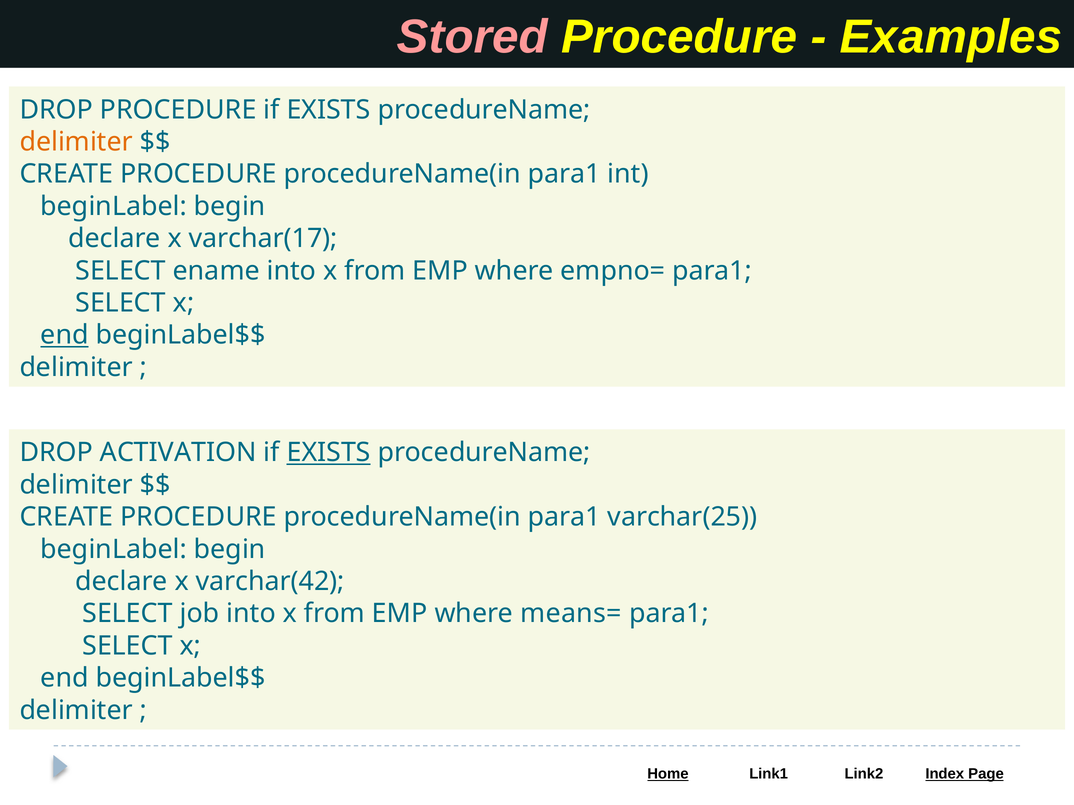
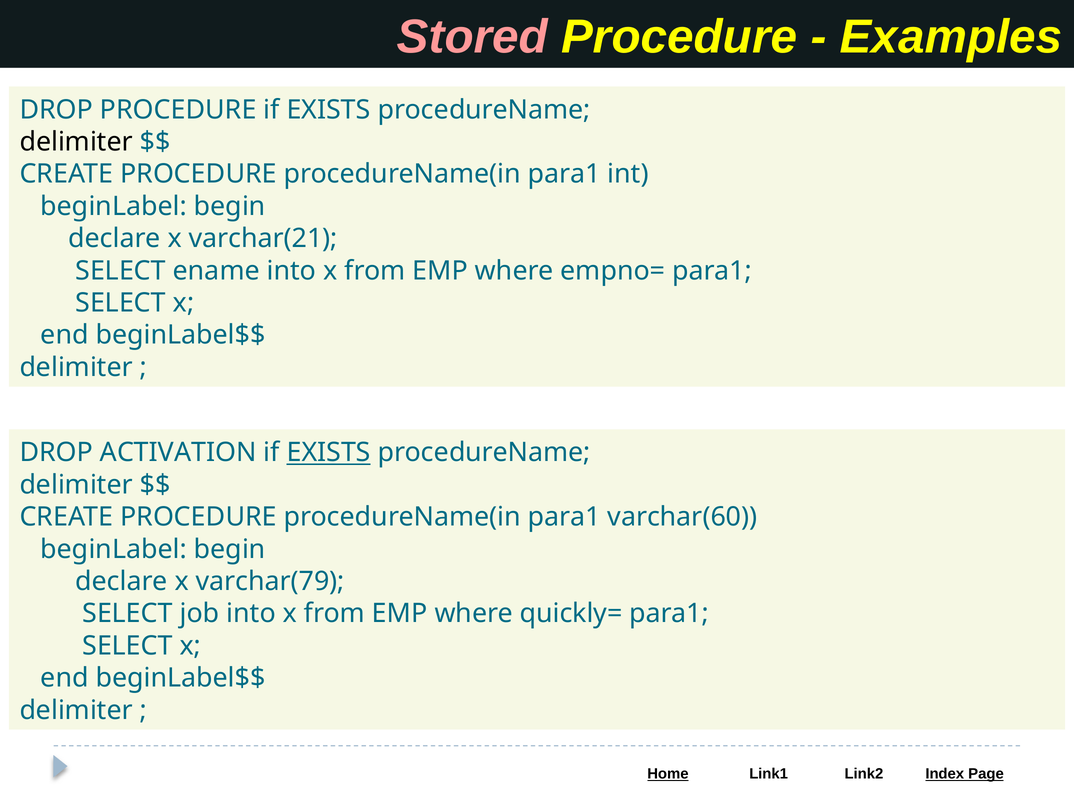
delimiter at (76, 142) colour: orange -> black
varchar(17: varchar(17 -> varchar(21
end at (65, 335) underline: present -> none
varchar(25: varchar(25 -> varchar(60
varchar(42: varchar(42 -> varchar(79
means=: means= -> quickly=
